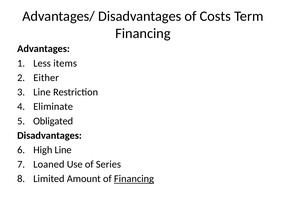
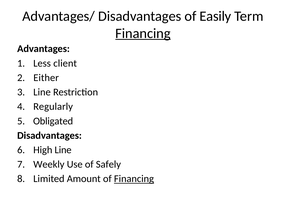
Costs: Costs -> Easily
Financing at (143, 33) underline: none -> present
items: items -> client
Eliminate: Eliminate -> Regularly
Loaned: Loaned -> Weekly
Series: Series -> Safely
